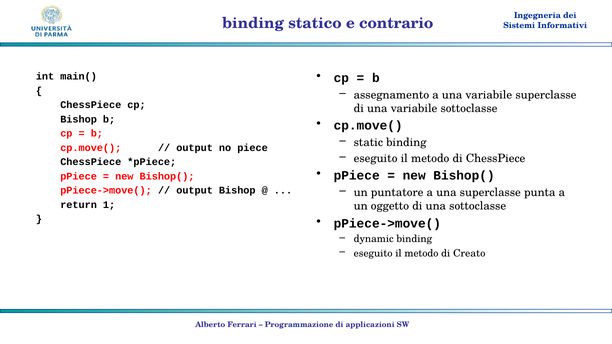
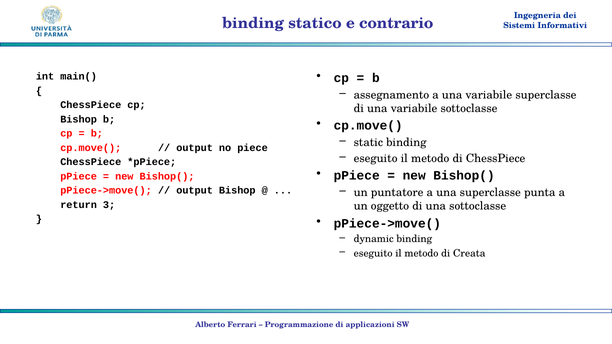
1: 1 -> 3
Creato: Creato -> Creata
